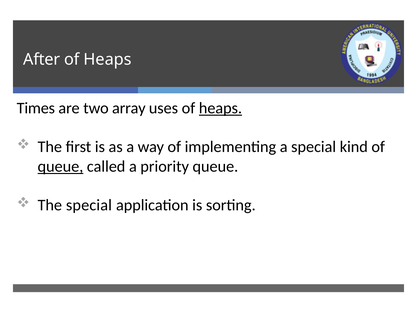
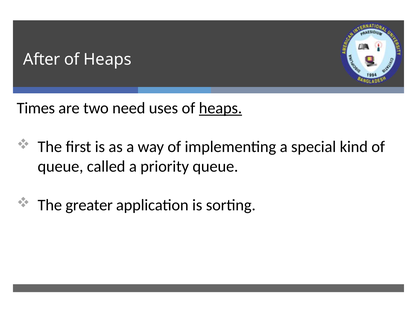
array: array -> need
queue at (60, 166) underline: present -> none
The special: special -> greater
